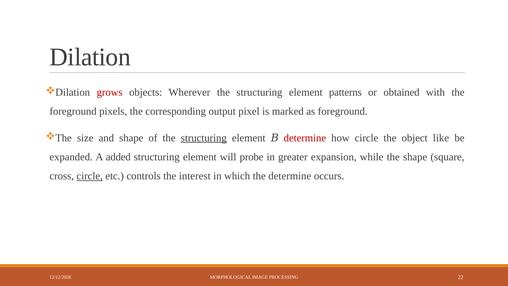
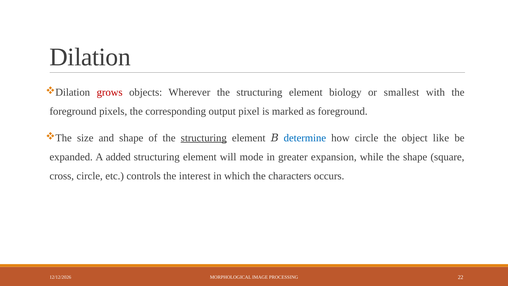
patterns: patterns -> biology
obtained: obtained -> smallest
determine at (305, 138) colour: red -> blue
probe: probe -> mode
circle at (90, 176) underline: present -> none
the determine: determine -> characters
